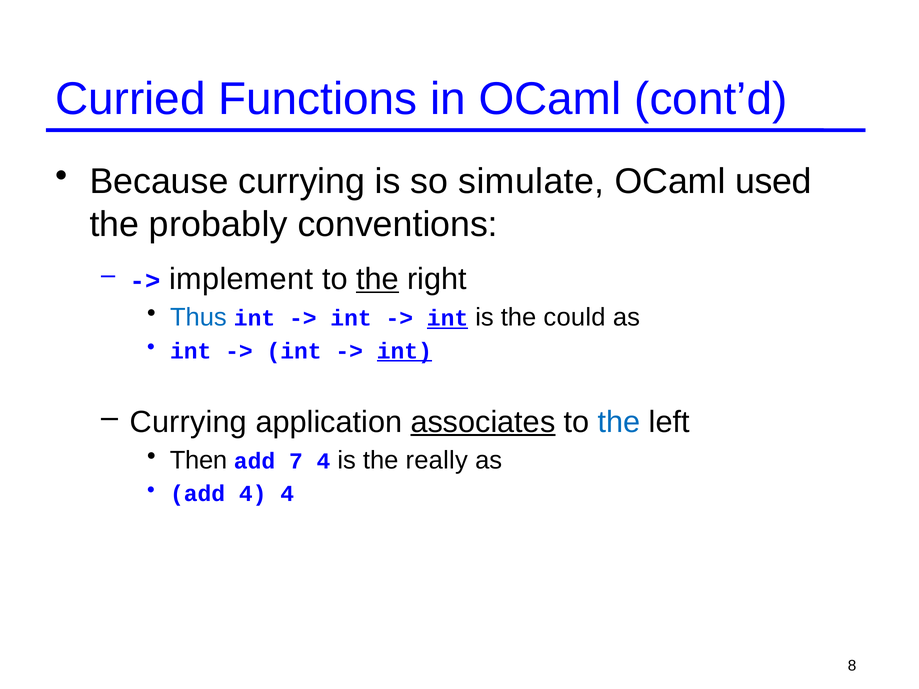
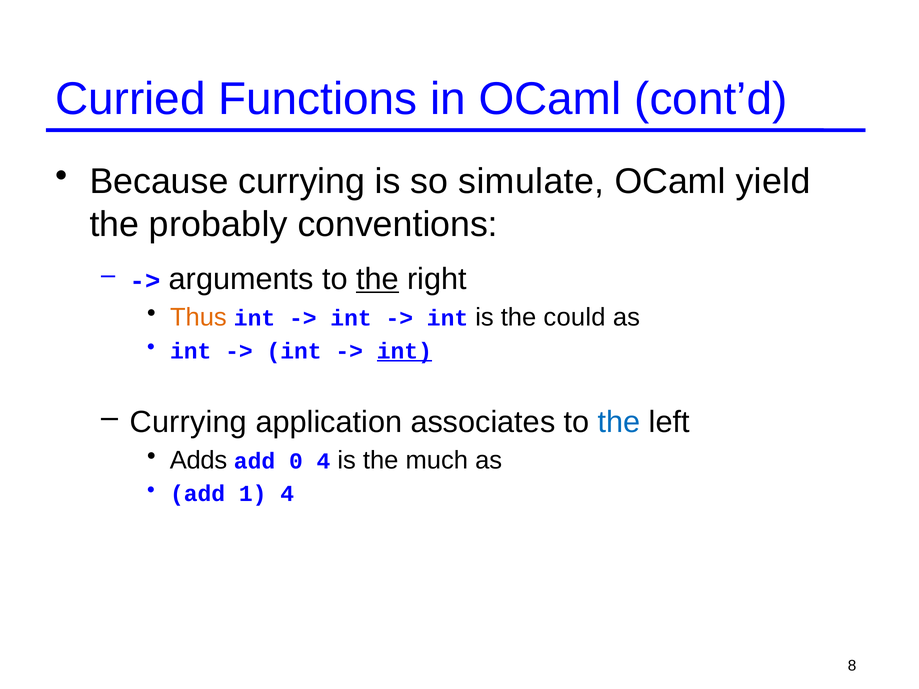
used: used -> yield
implement: implement -> arguments
Thus colour: blue -> orange
int at (448, 318) underline: present -> none
associates underline: present -> none
Then: Then -> Adds
7: 7 -> 0
really: really -> much
add 4: 4 -> 1
